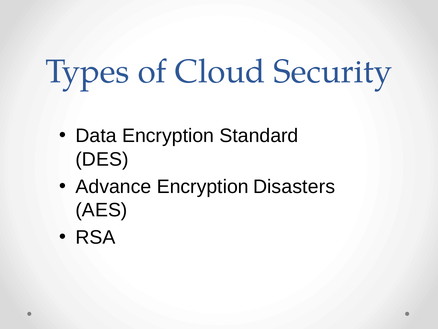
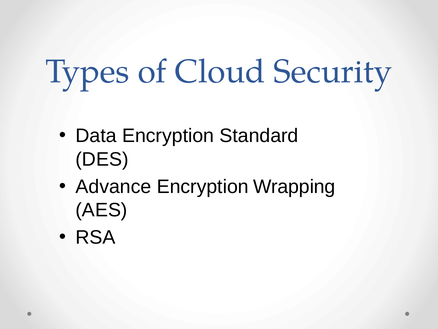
Disasters: Disasters -> Wrapping
